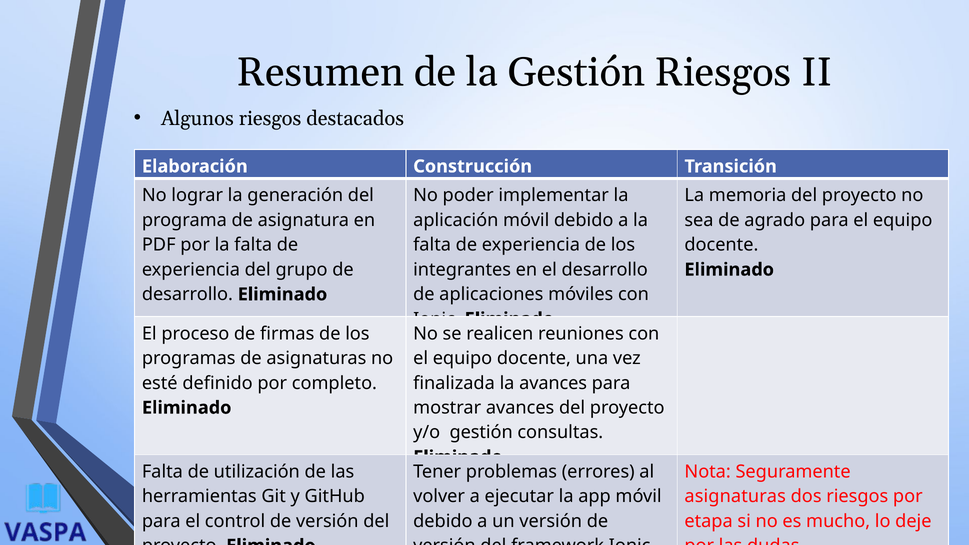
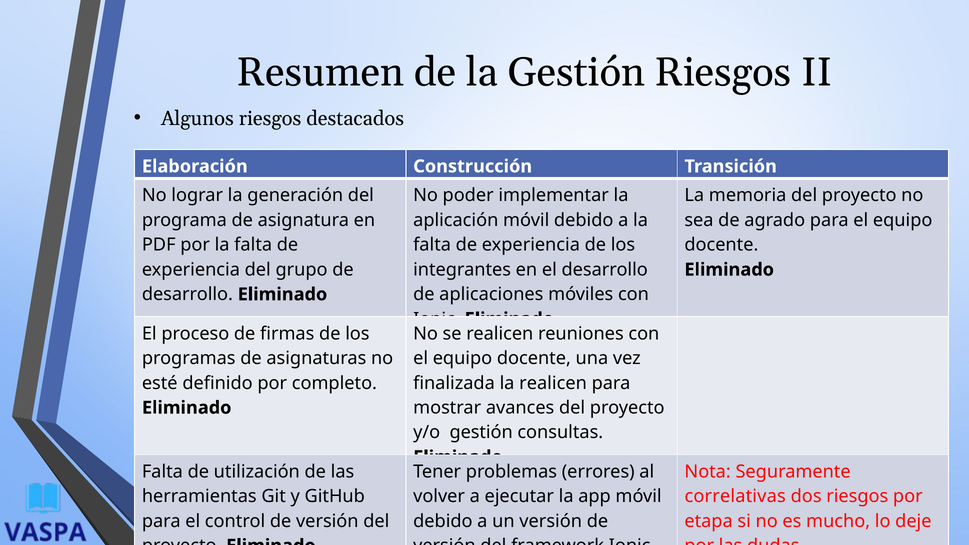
la avances: avances -> realicen
asignaturas at (735, 496): asignaturas -> correlativas
